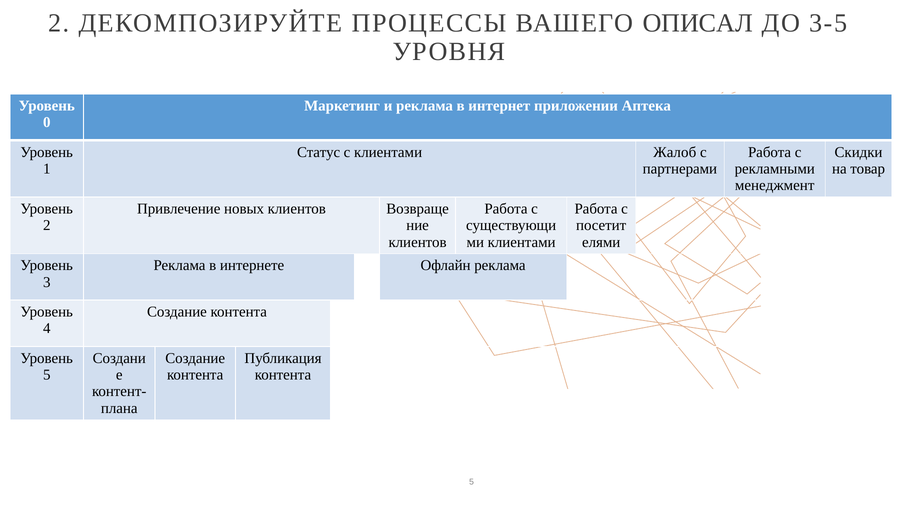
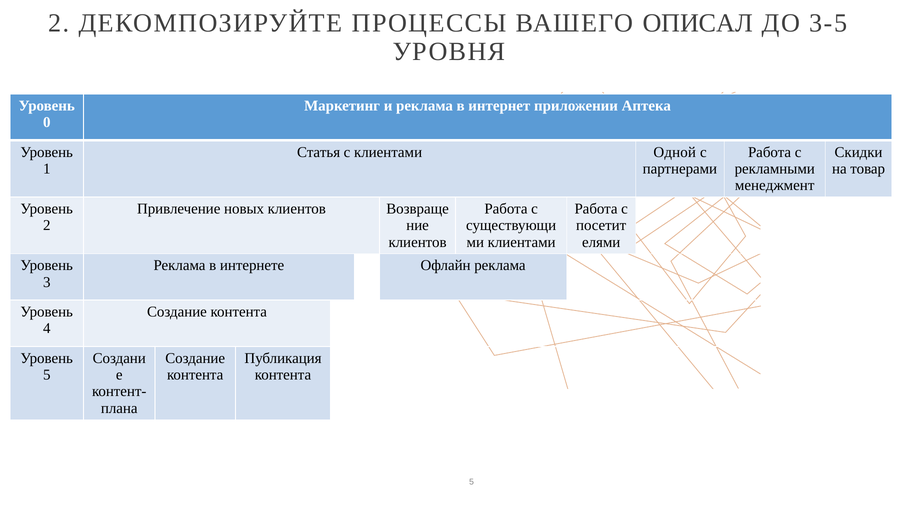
Статус: Статус -> Статья
Жалоб: Жалоб -> Одной
